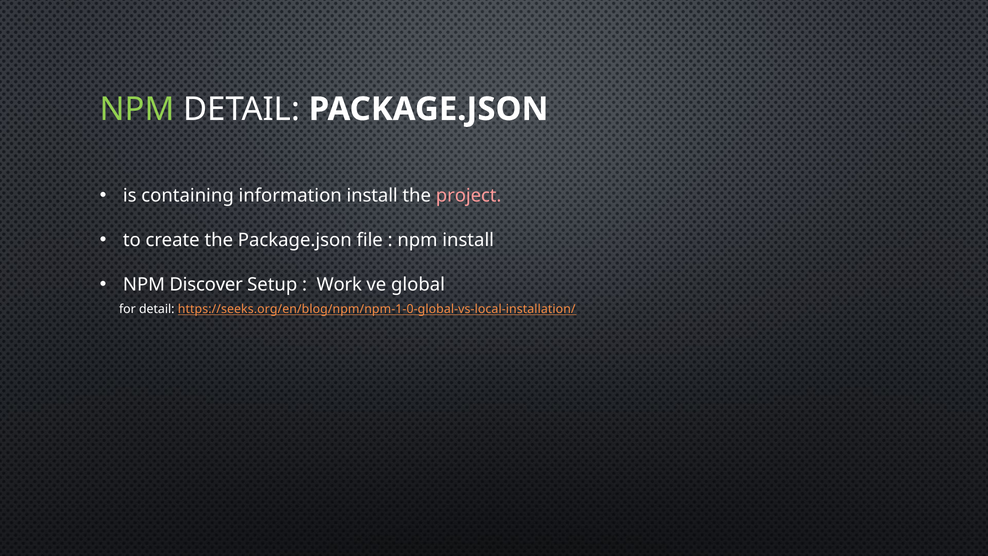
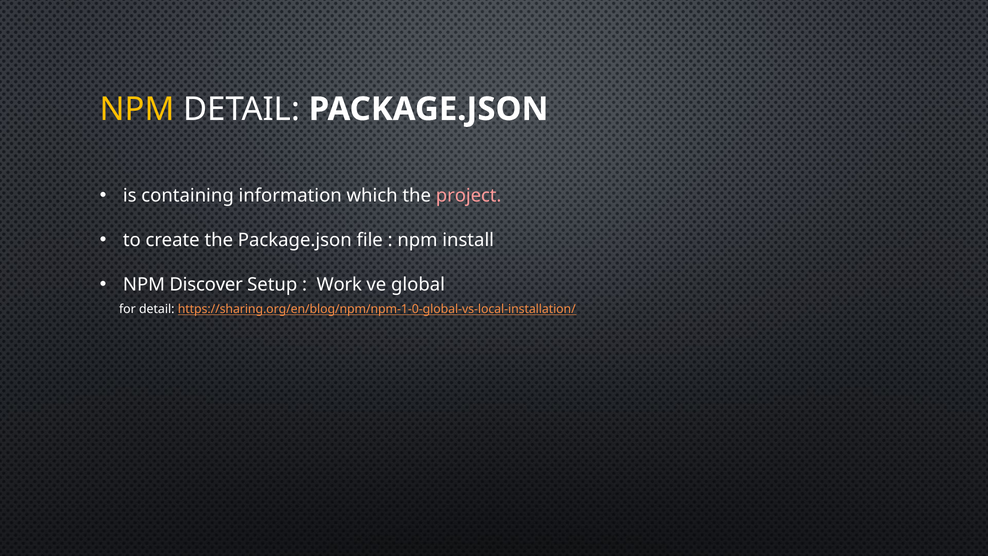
NPM at (137, 109) colour: light green -> yellow
information install: install -> which
https://seeks.org/en/blog/npm/npm-1-0-global-vs-local-installation/: https://seeks.org/en/blog/npm/npm-1-0-global-vs-local-installation/ -> https://sharing.org/en/blog/npm/npm-1-0-global-vs-local-installation/
